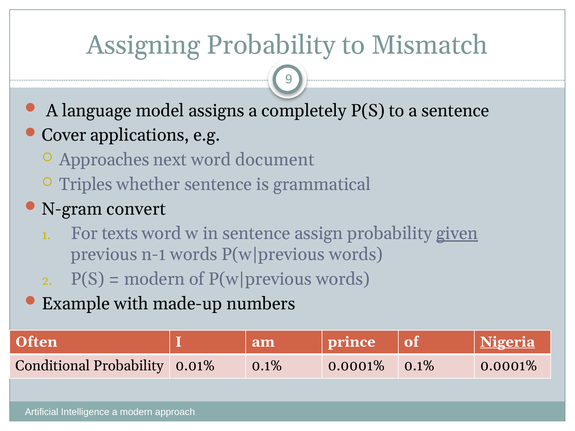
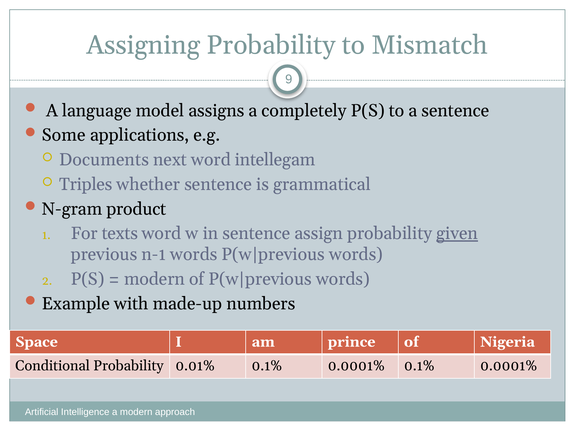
Cover: Cover -> Some
Approaches: Approaches -> Documents
document: document -> intellegam
convert: convert -> product
Often: Often -> Space
Nigeria underline: present -> none
